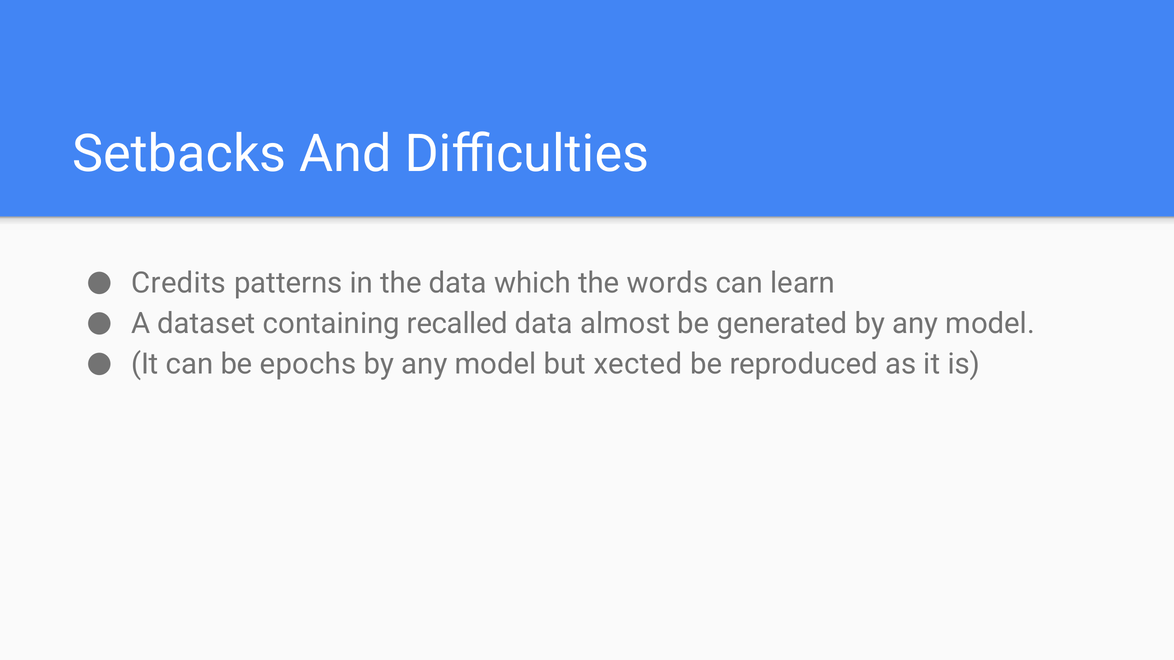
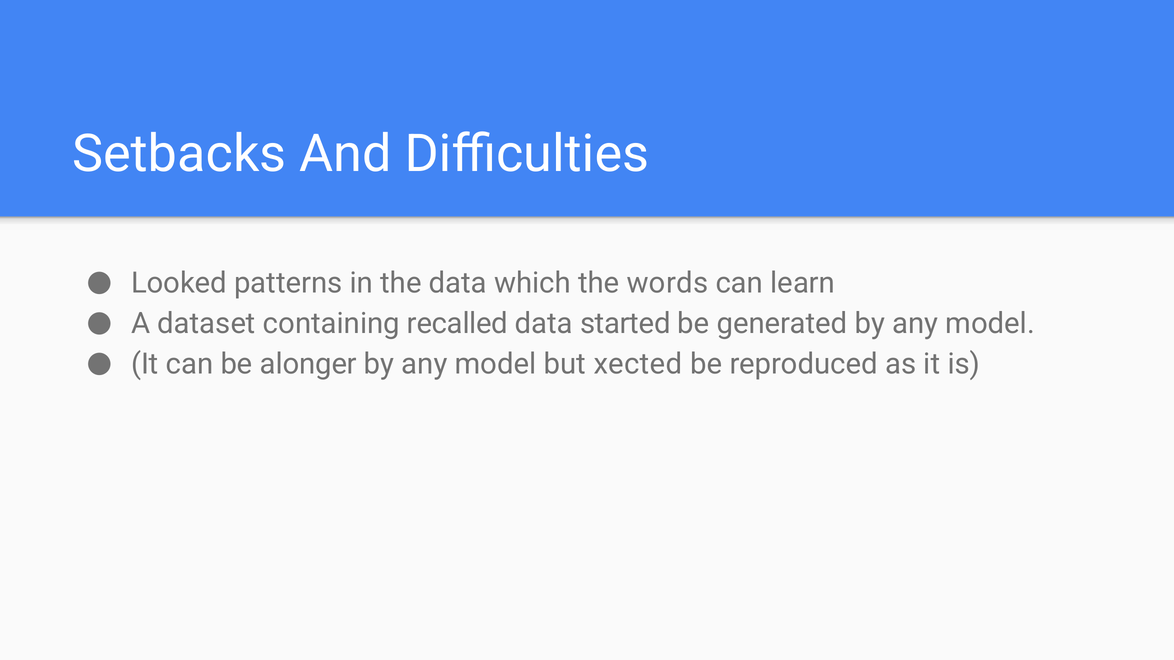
Credits: Credits -> Looked
almost: almost -> started
epochs: epochs -> alonger
